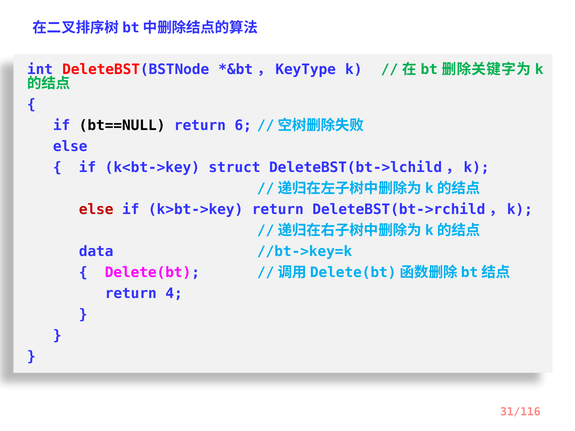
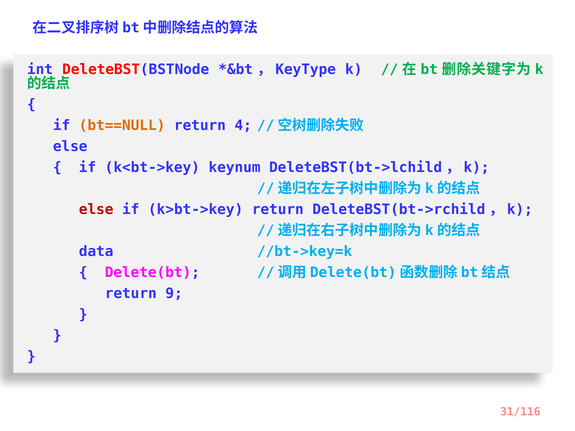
bt==NULL colour: black -> orange
6: 6 -> 4
struct: struct -> keynum
4: 4 -> 9
